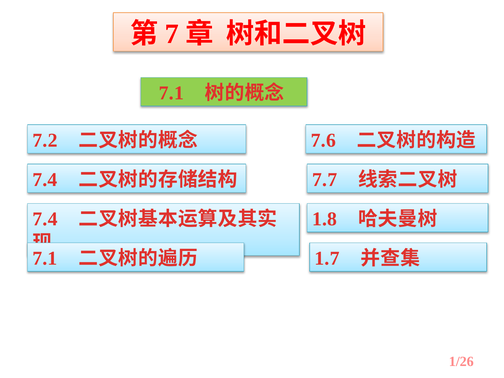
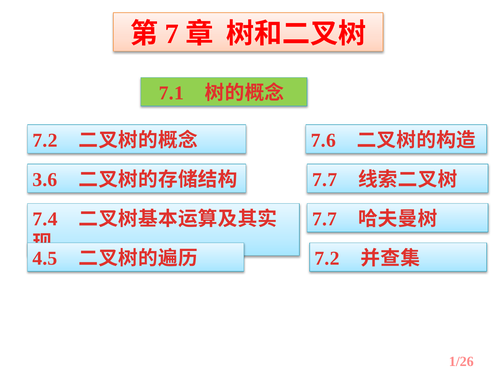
7.4 at (45, 180): 7.4 -> 3.6
1.8 at (325, 219): 1.8 -> 7.7
7.1 at (45, 258): 7.1 -> 4.5
1.7 at (327, 258): 1.7 -> 7.2
